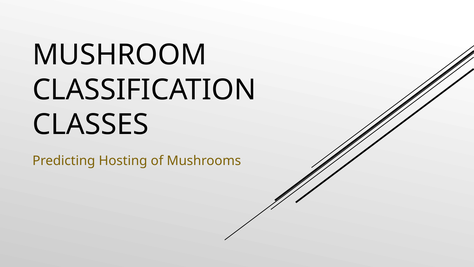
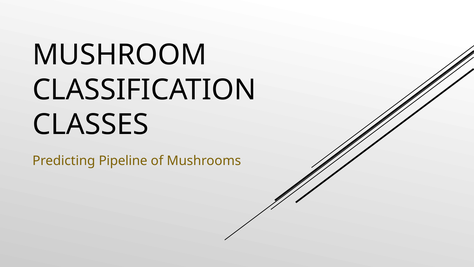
Hosting: Hosting -> Pipeline
